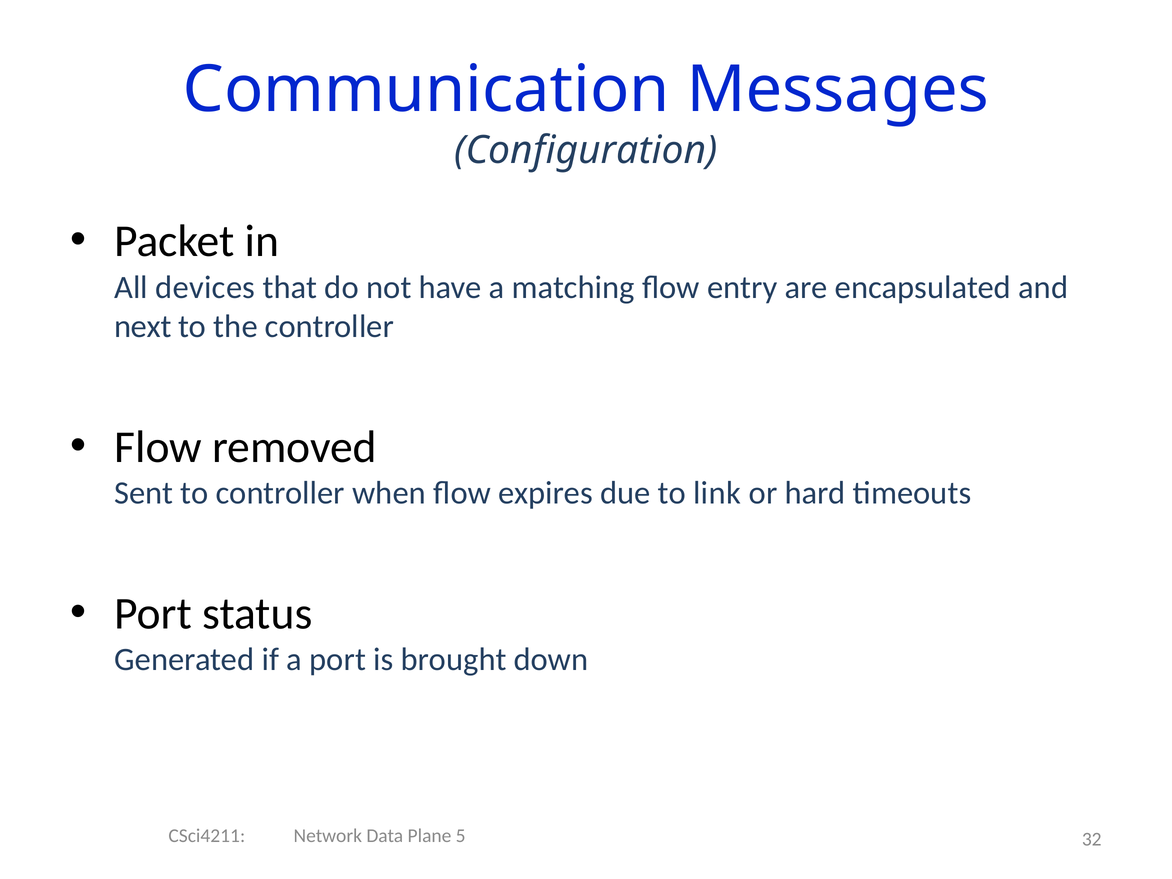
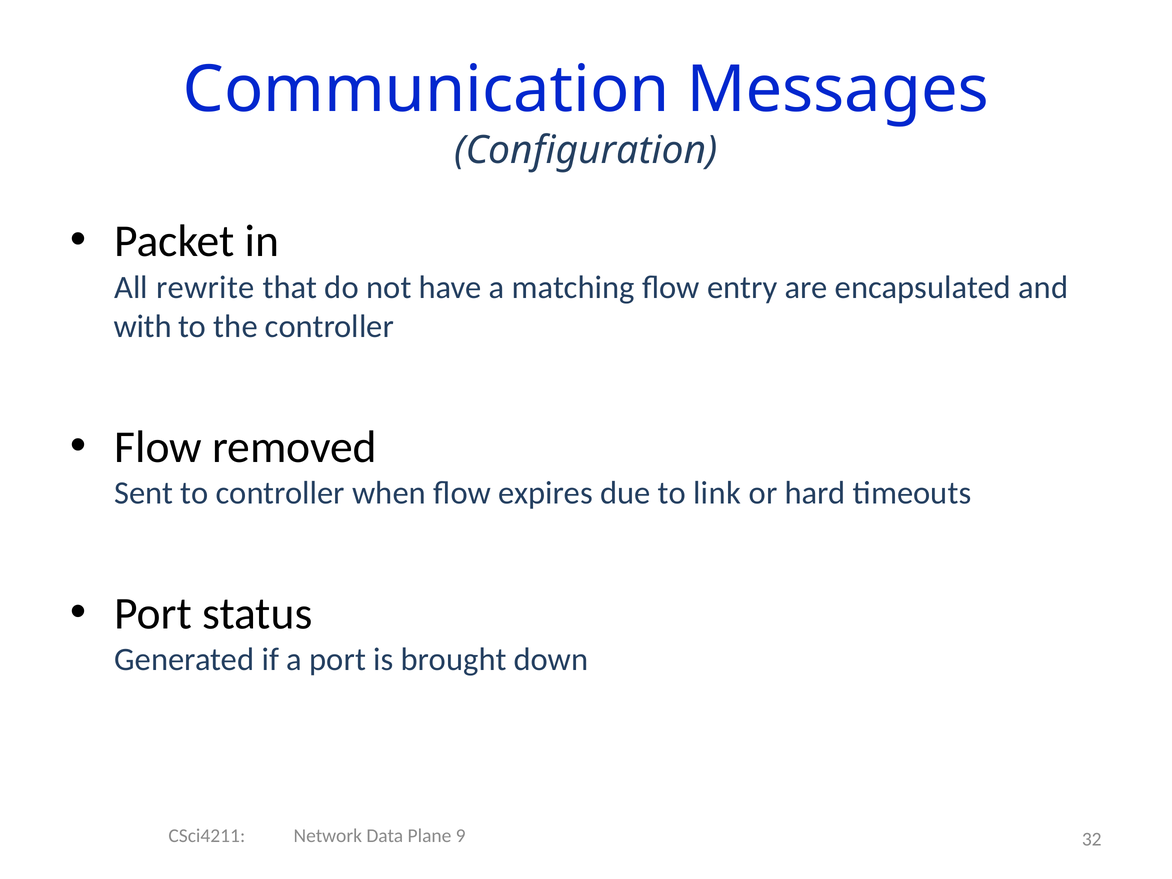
devices: devices -> rewrite
next: next -> with
5: 5 -> 9
